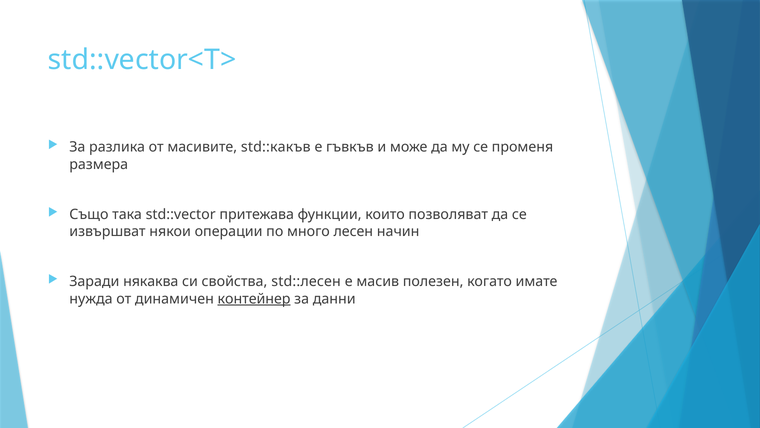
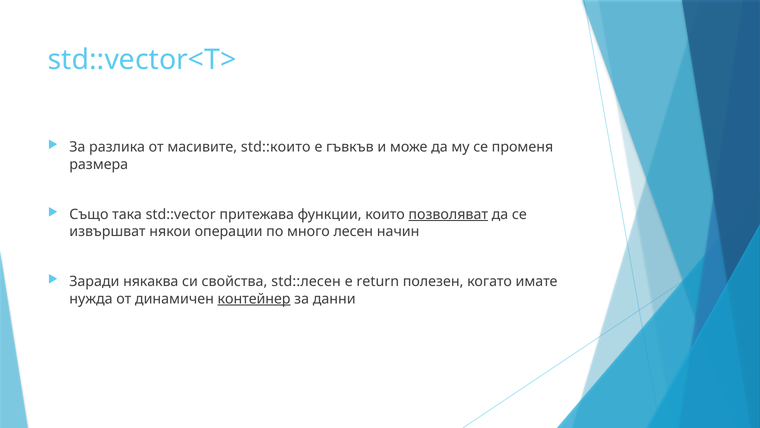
std::какъв: std::какъв -> std::които
позволяват underline: none -> present
масив: масив -> return
